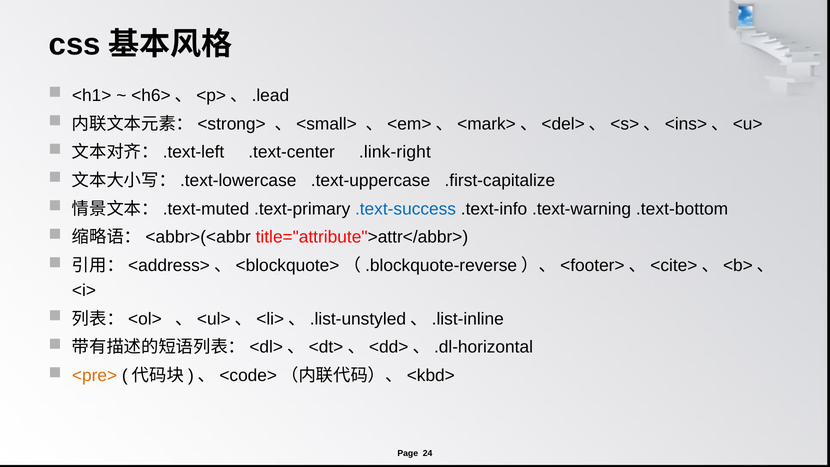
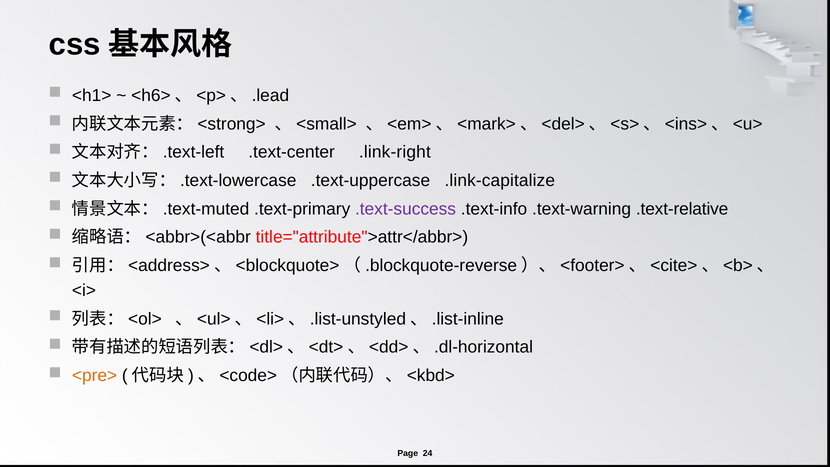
.first-capitalize: .first-capitalize -> .link-capitalize
.text-success colour: blue -> purple
.text-bottom: .text-bottom -> .text-relative
